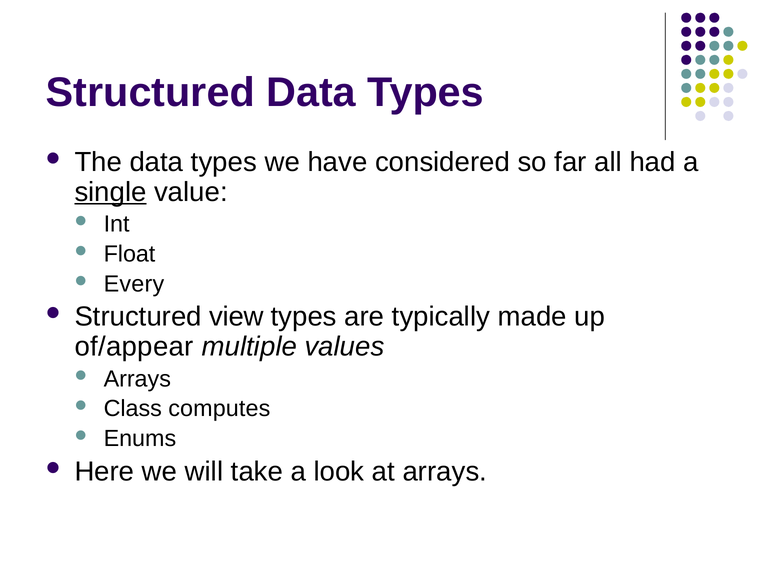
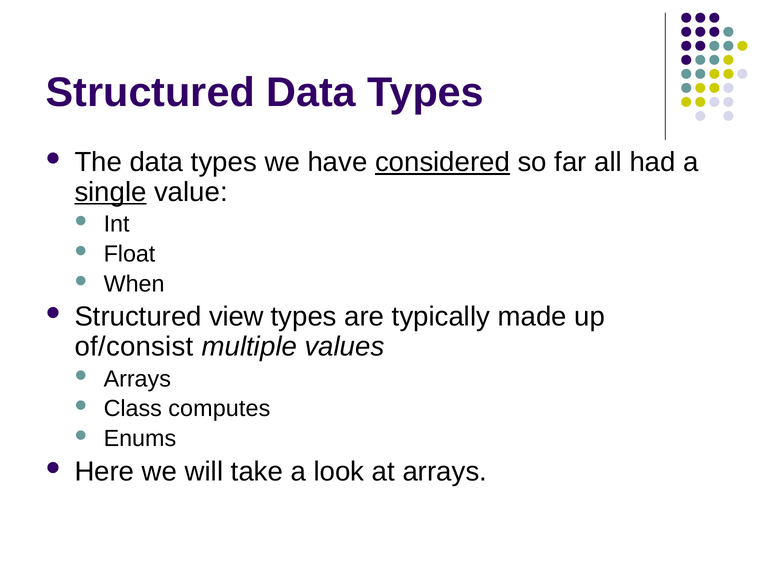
considered underline: none -> present
Every: Every -> When
of/appear: of/appear -> of/consist
